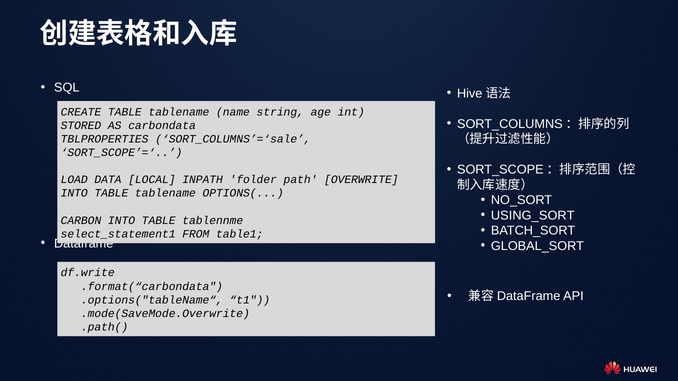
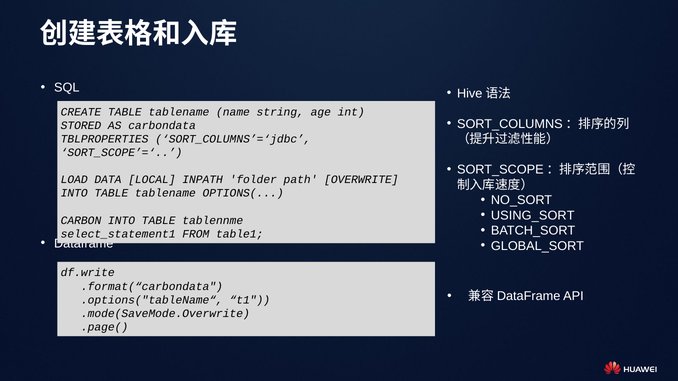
SORT_COLUMNS’=‘sale: SORT_COLUMNS’=‘sale -> SORT_COLUMNS’=‘jdbc
.path(: .path( -> .page(
